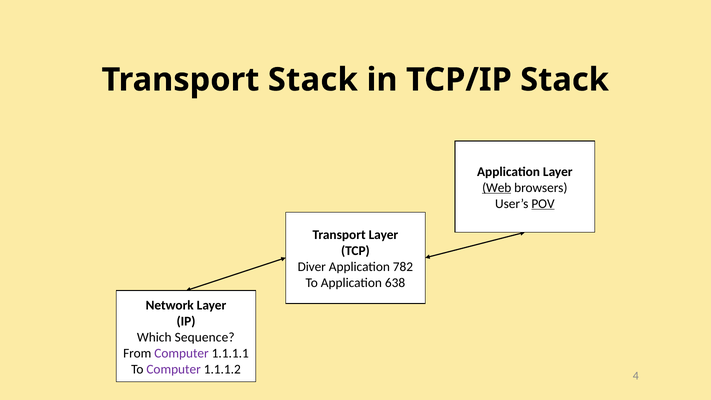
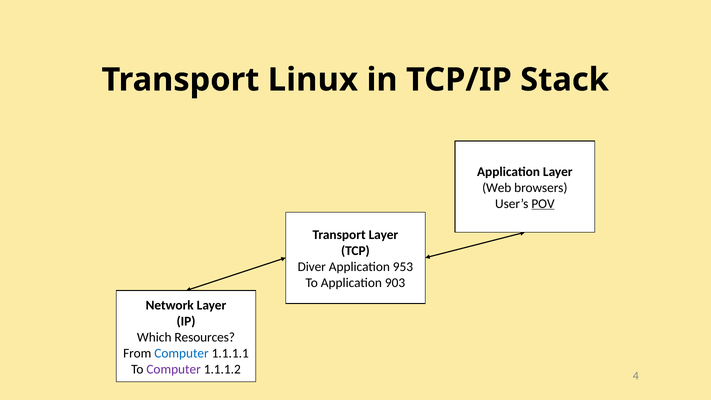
Transport Stack: Stack -> Linux
Web underline: present -> none
782: 782 -> 953
638: 638 -> 903
Sequence: Sequence -> Resources
Computer at (182, 353) colour: purple -> blue
